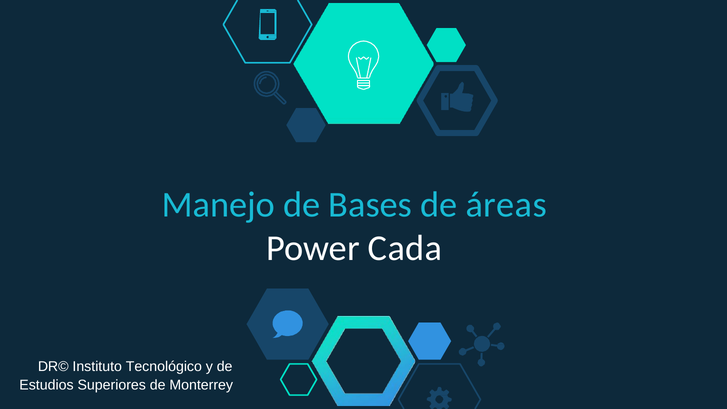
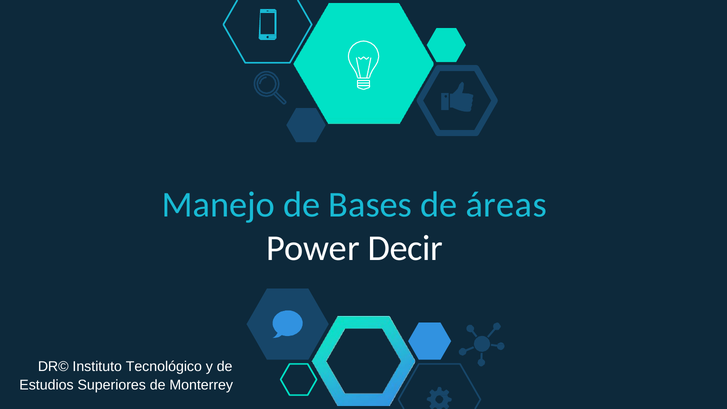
Cada: Cada -> Decir
